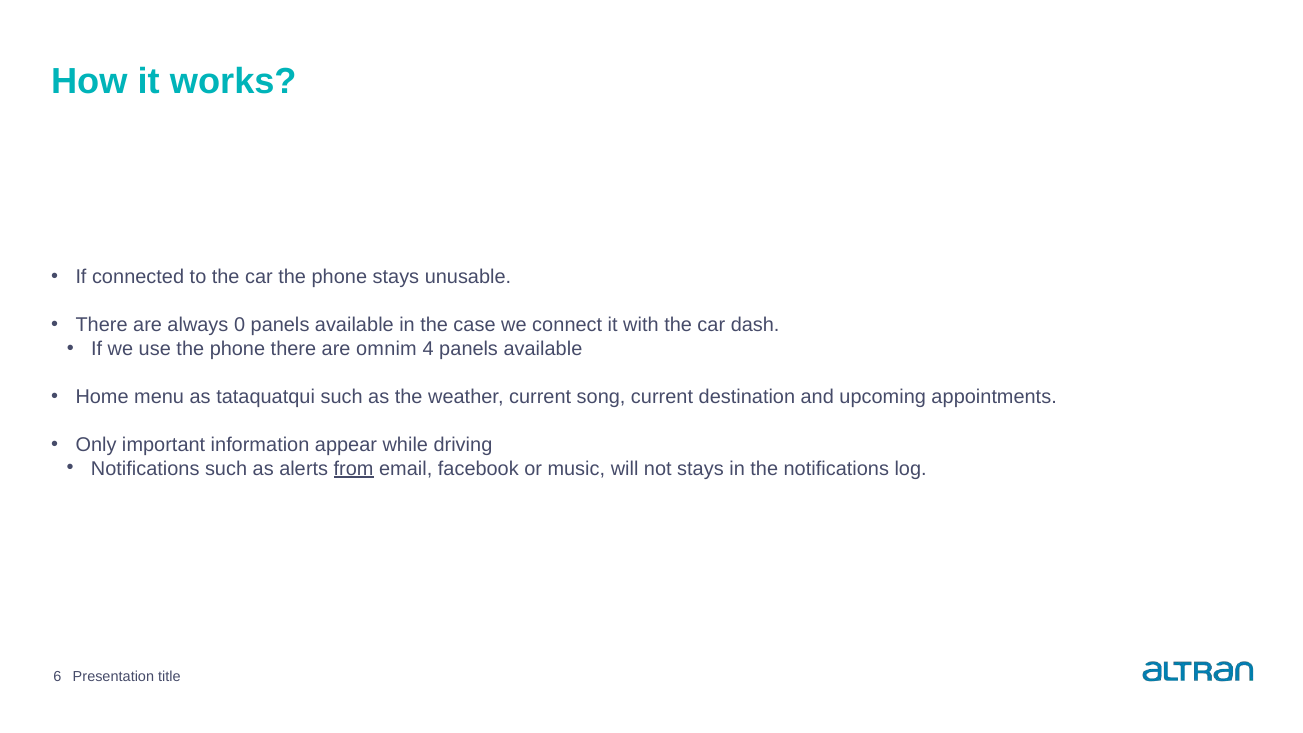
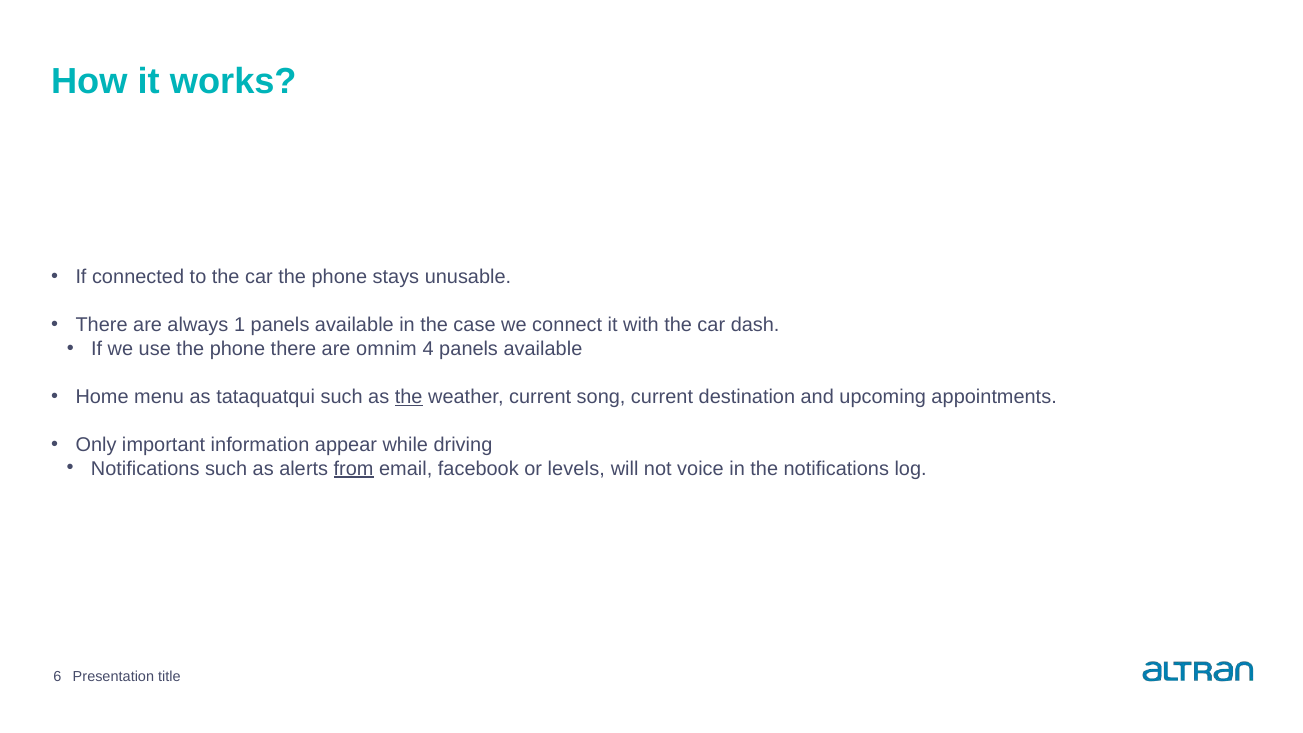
0: 0 -> 1
the at (409, 397) underline: none -> present
music: music -> levels
not stays: stays -> voice
